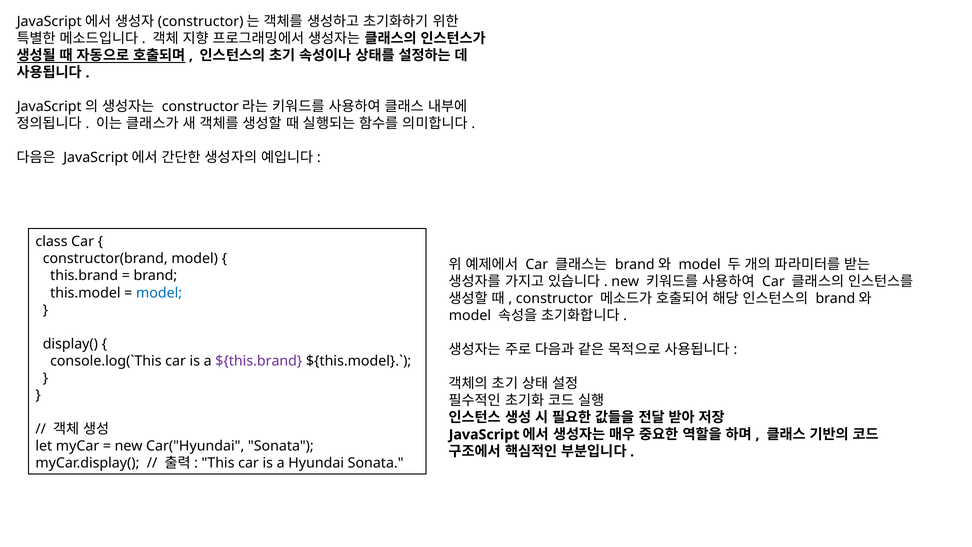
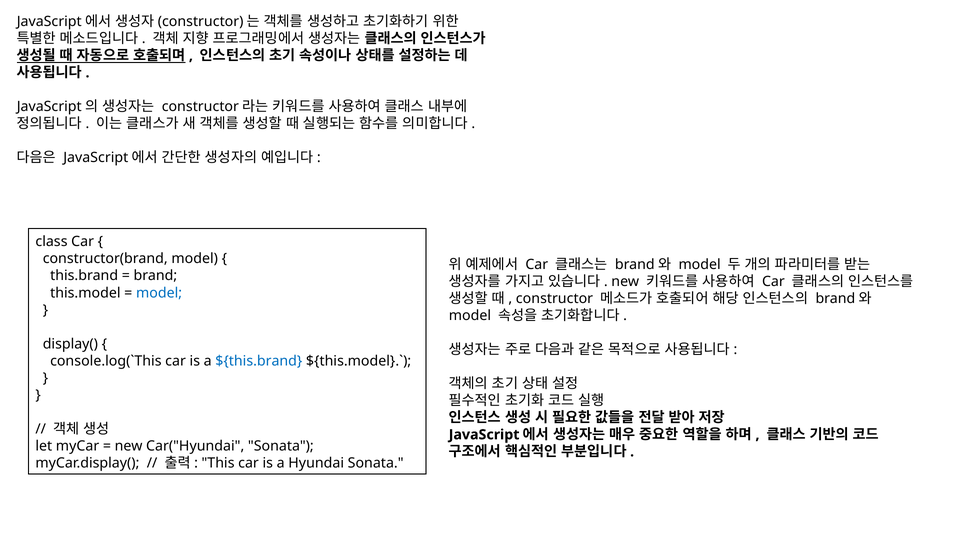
${this.brand colour: purple -> blue
